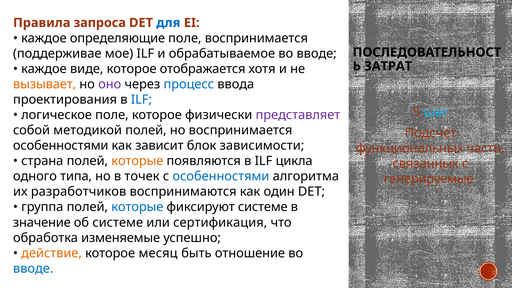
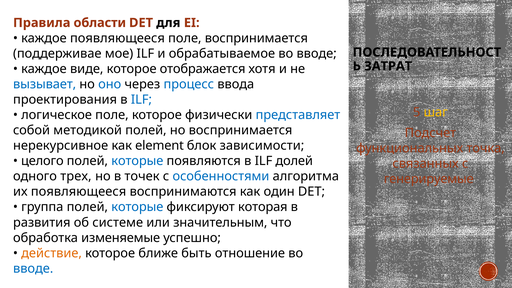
запроса: запроса -> области
для colour: blue -> black
каждое определяющие: определяющие -> появляющееся
вызывает colour: orange -> blue
оно colour: purple -> blue
шаг colour: light blue -> yellow
представляет colour: purple -> blue
особенностями at (61, 146): особенностями -> нерекурсивное
зависит: зависит -> element
части: части -> точка
страна: страна -> целого
которые at (137, 161) colour: orange -> blue
цикла: цикла -> долей
типа: типа -> трех
их разработчиков: разработчиков -> появляющееся
фиксируют системе: системе -> которая
значение: значение -> развития
сертификация: сертификация -> значительным
месяц: месяц -> ближе
